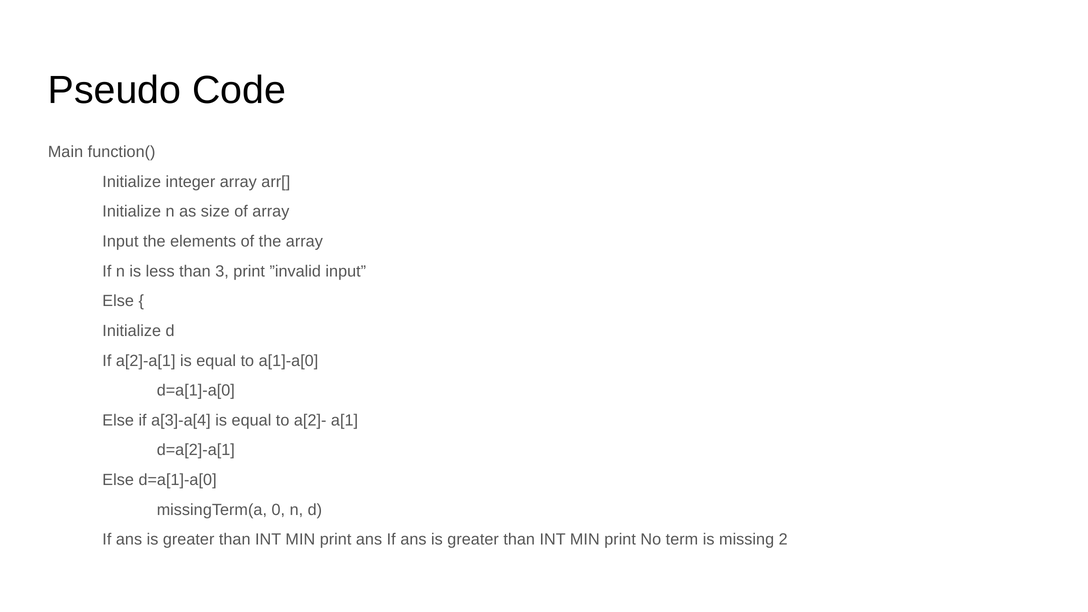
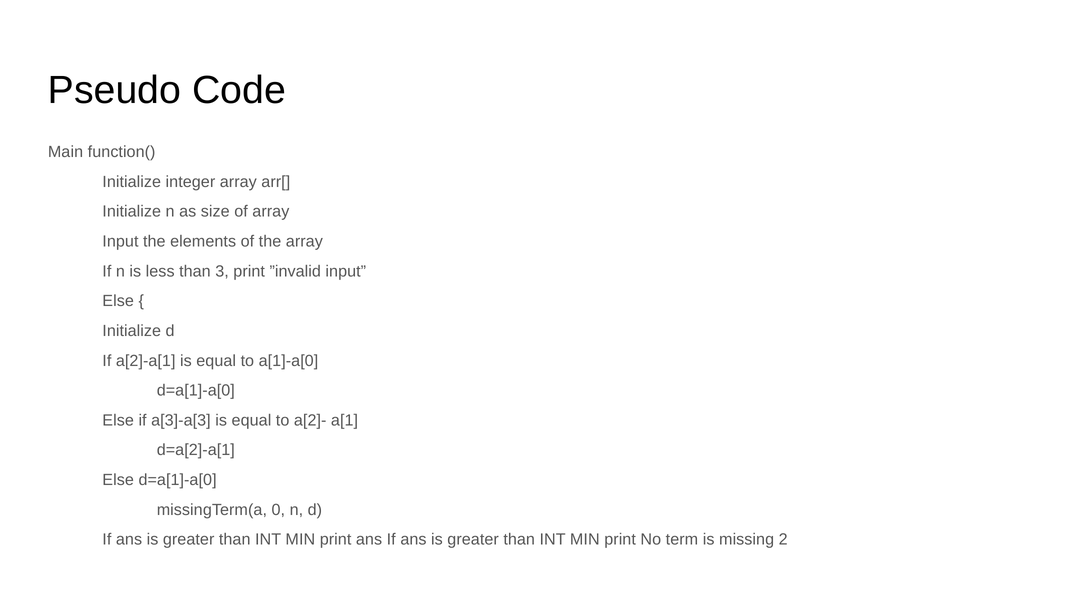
a[3]-a[4: a[3]-a[4 -> a[3]-a[3
